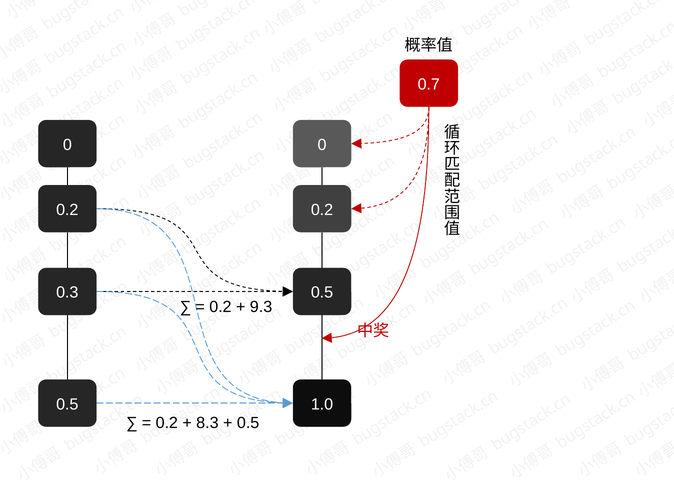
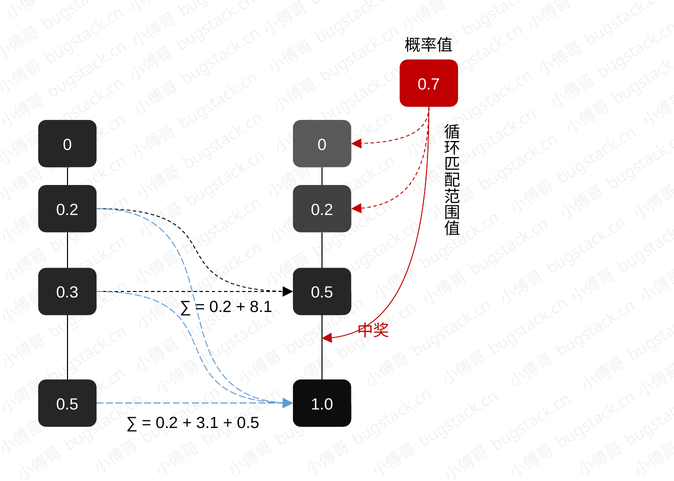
9.3: 9.3 -> 8.1
8.3: 8.3 -> 3.1
